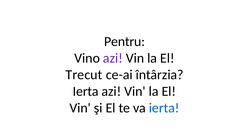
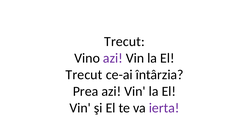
Pentru at (125, 42): Pentru -> Trecut
Ierta at (86, 91): Ierta -> Prea
ierta at (164, 108) colour: blue -> purple
